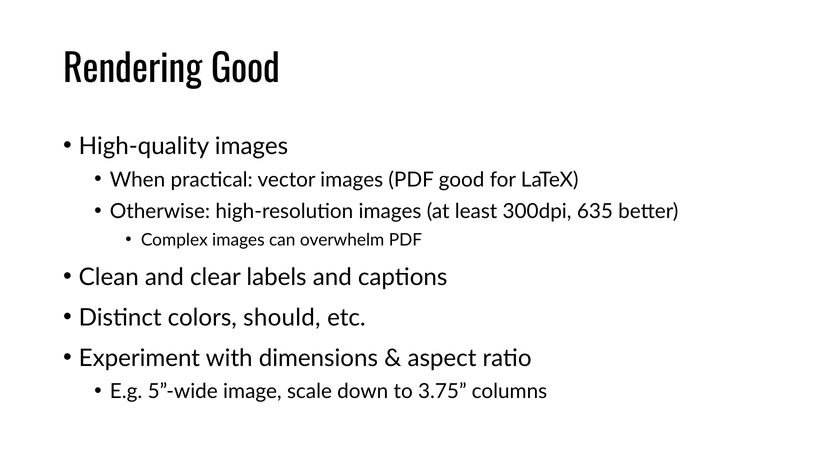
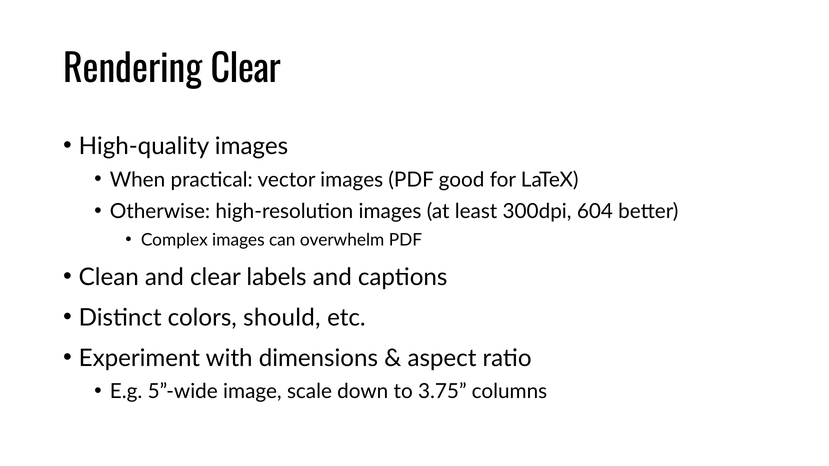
Rendering Good: Good -> Clear
635: 635 -> 604
